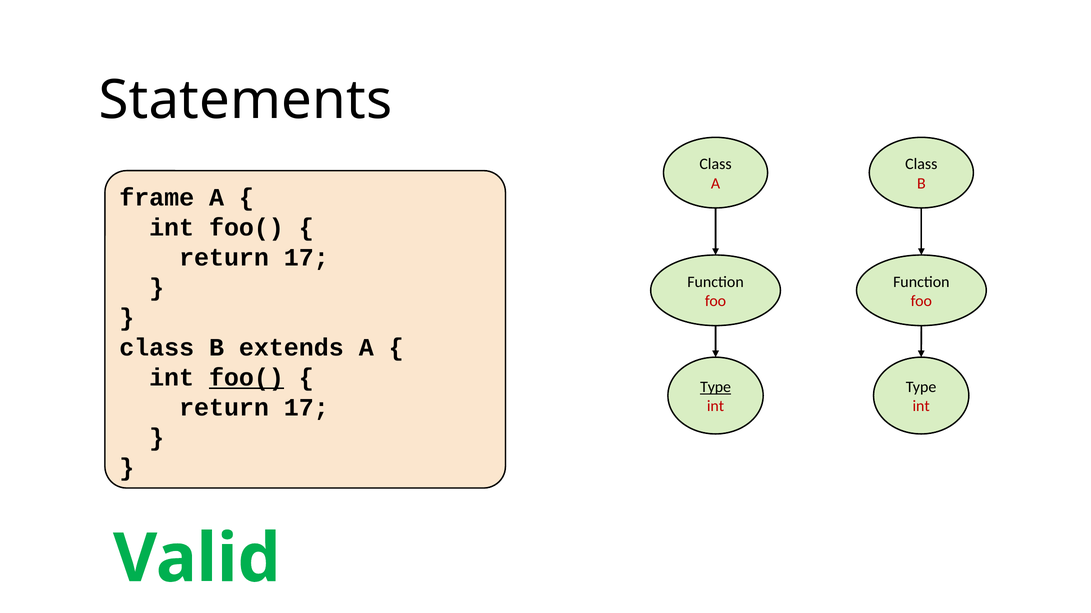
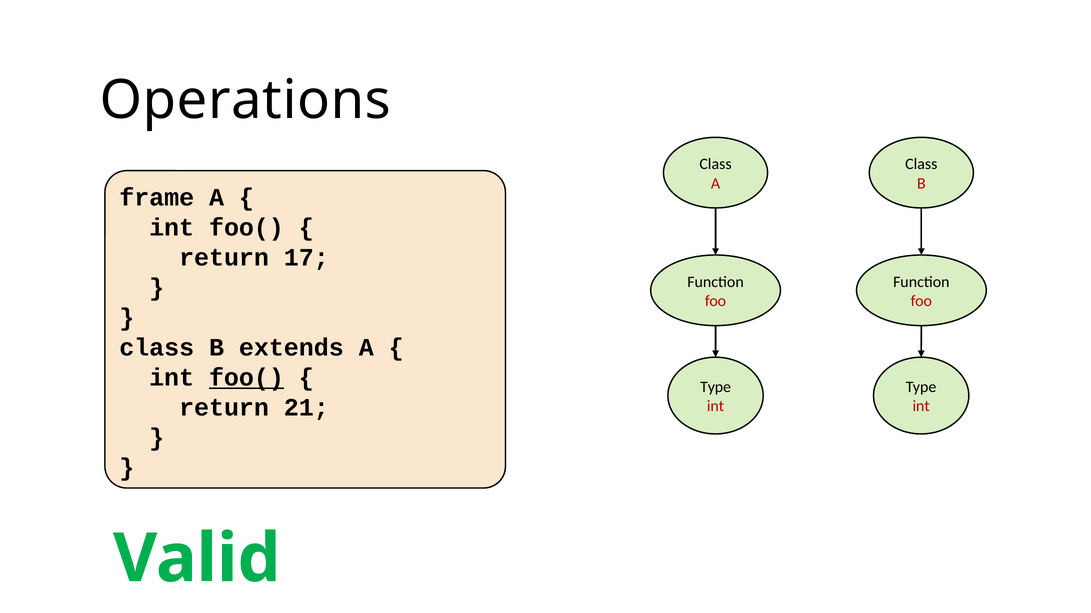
Statements: Statements -> Operations
Type at (716, 388) underline: present -> none
17 at (306, 408): 17 -> 21
